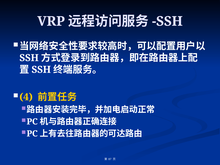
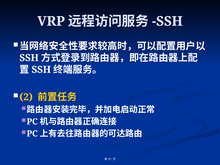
4: 4 -> 2
